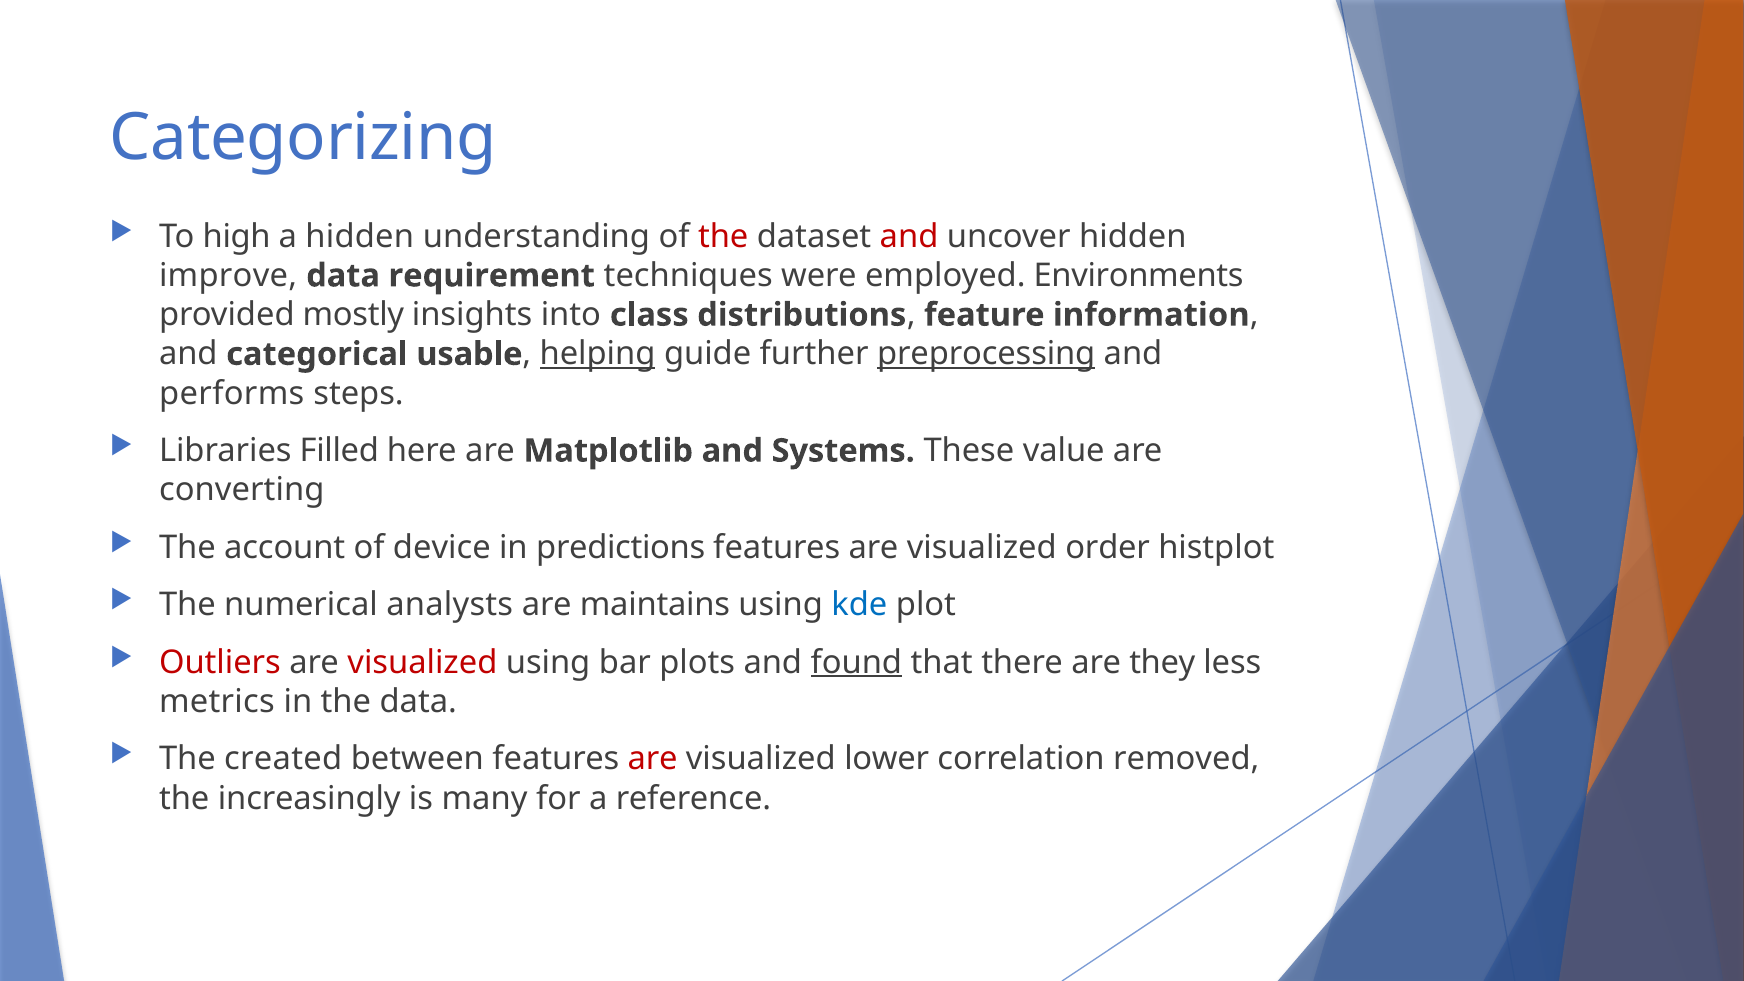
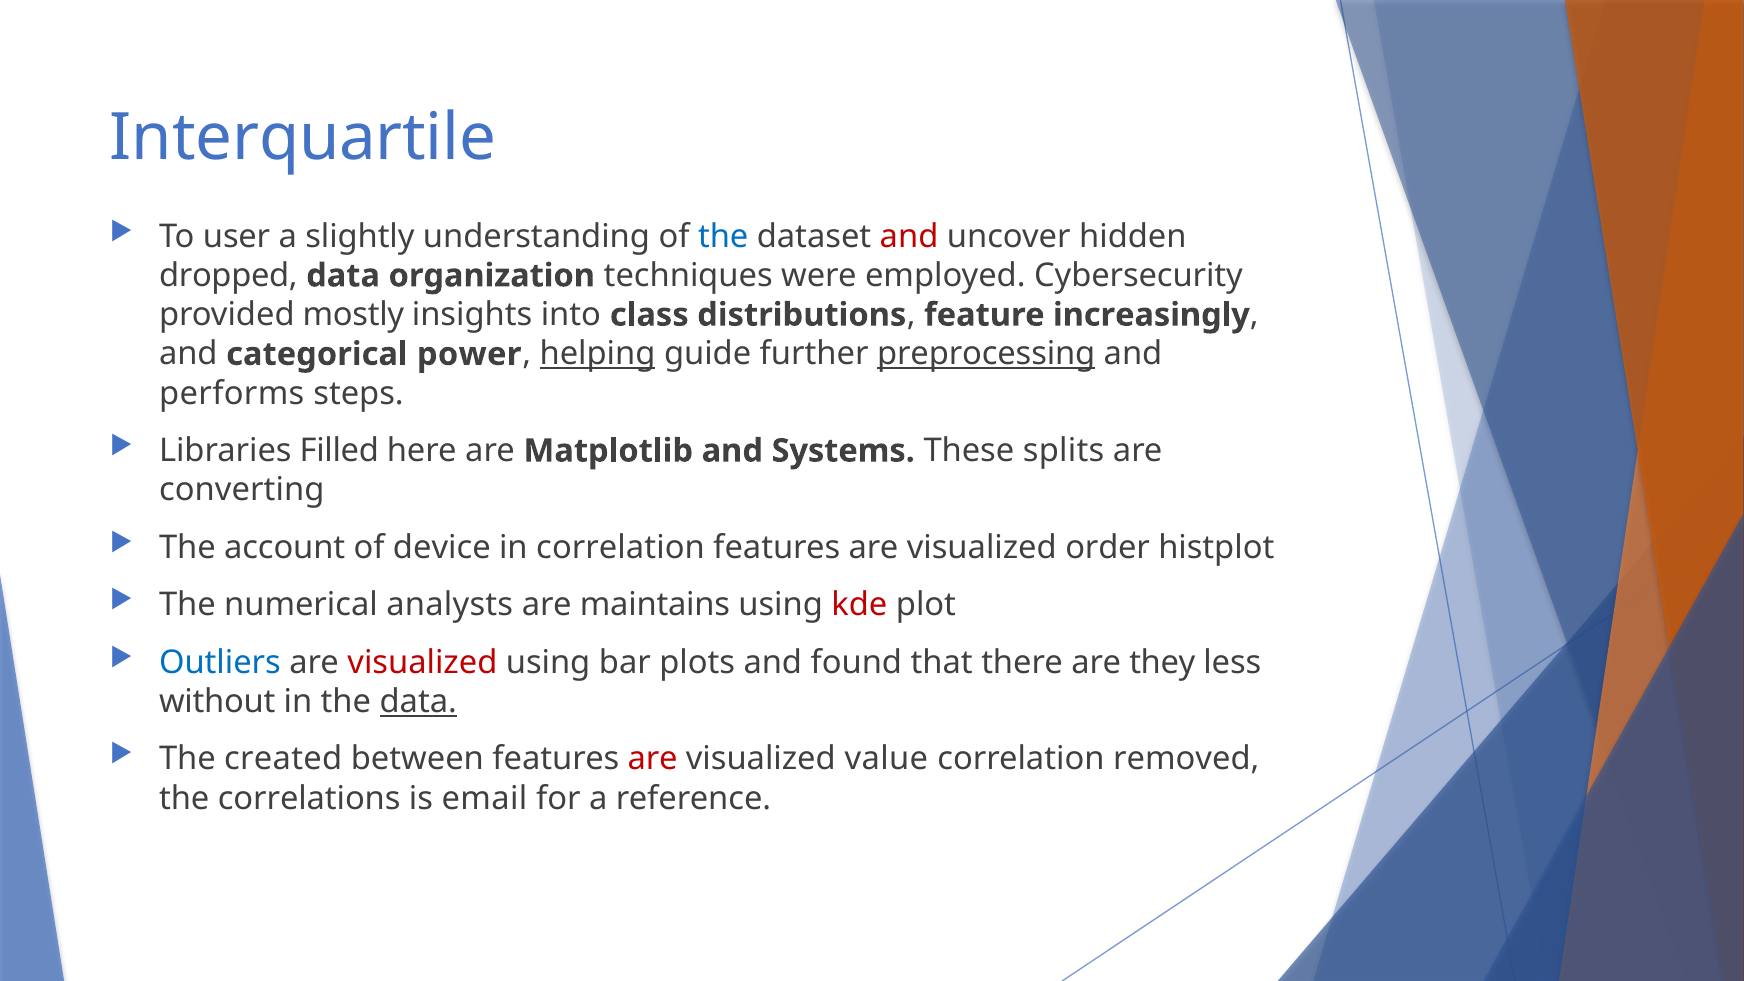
Categorizing: Categorizing -> Interquartile
high: high -> user
a hidden: hidden -> slightly
the at (723, 236) colour: red -> blue
improve: improve -> dropped
requirement: requirement -> organization
Environments: Environments -> Cybersecurity
information: information -> increasingly
usable: usable -> power
value: value -> splits
in predictions: predictions -> correlation
kde colour: blue -> red
Outliers colour: red -> blue
found underline: present -> none
metrics: metrics -> without
data at (418, 702) underline: none -> present
lower: lower -> value
increasingly: increasingly -> correlations
many: many -> email
